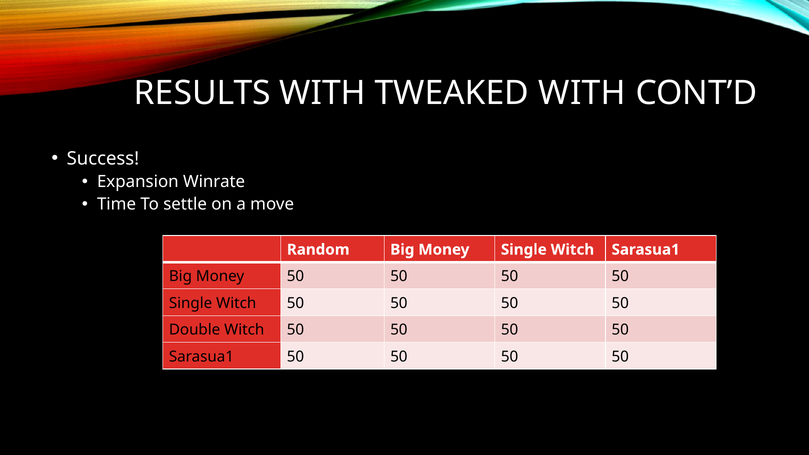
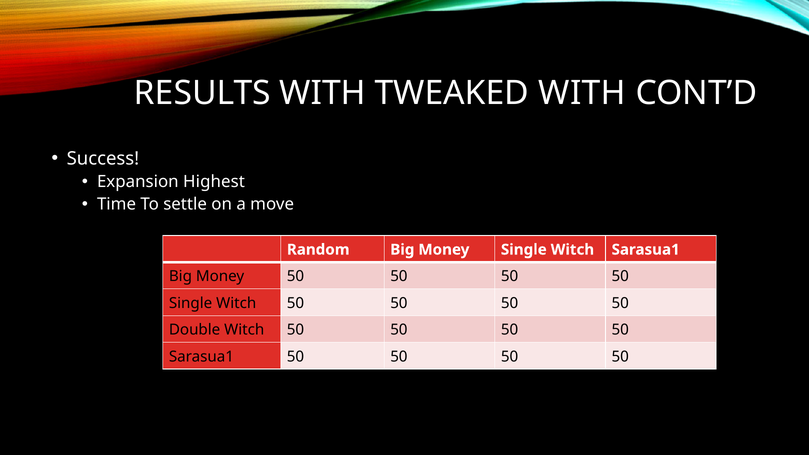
Winrate: Winrate -> Highest
